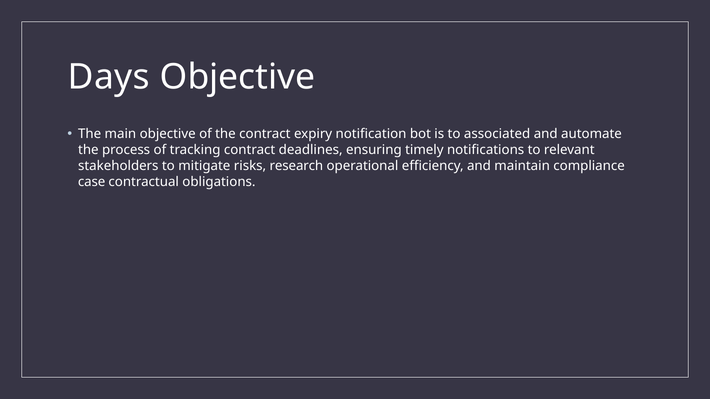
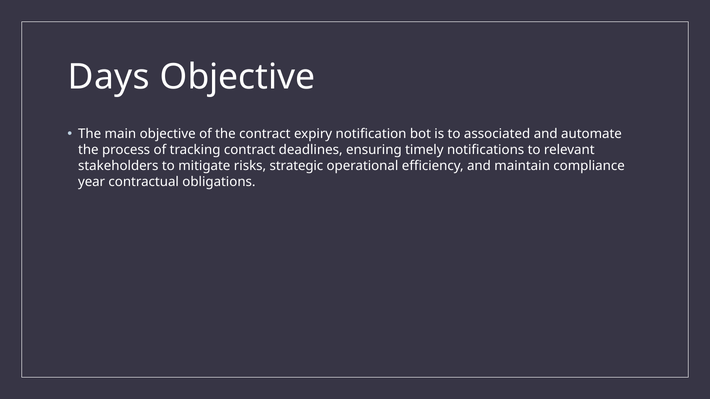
research: research -> strategic
case: case -> year
